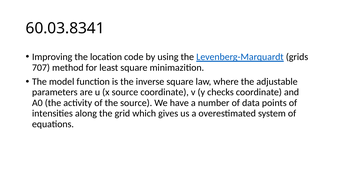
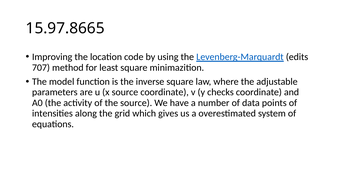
60.03.8341: 60.03.8341 -> 15.97.8665
grids: grids -> edits
